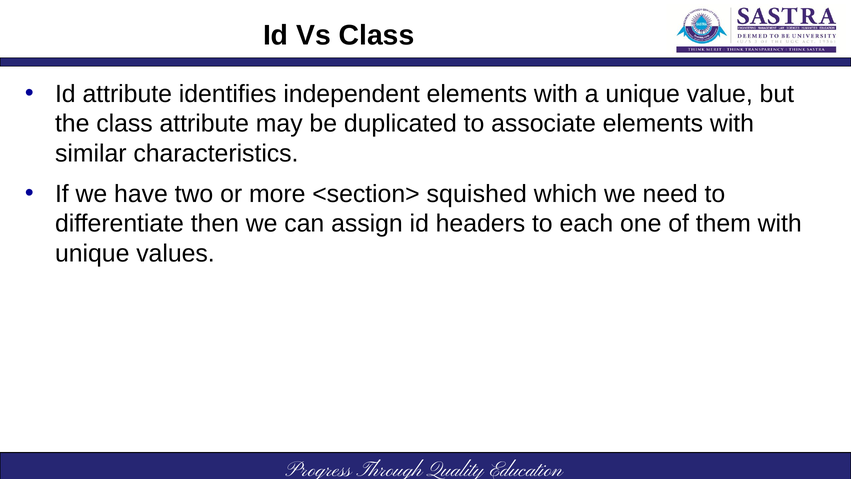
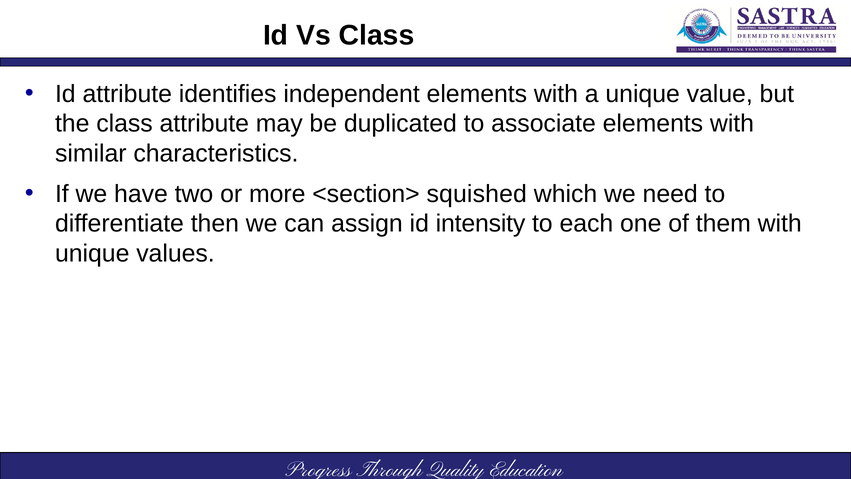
headers: headers -> intensity
